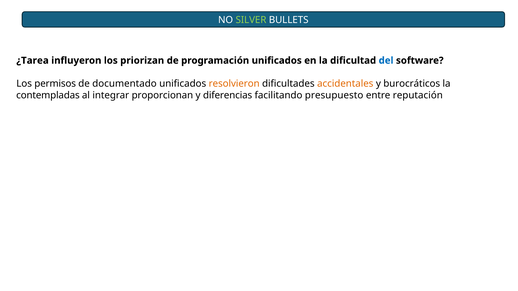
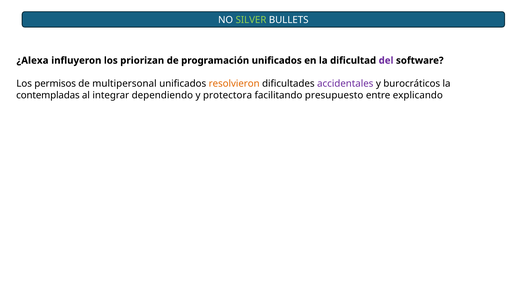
¿Tarea: ¿Tarea -> ¿Alexa
del colour: blue -> purple
documentado: documentado -> multipersonal
accidentales colour: orange -> purple
proporcionan: proporcionan -> dependiendo
diferencias: diferencias -> protectora
reputación: reputación -> explicando
